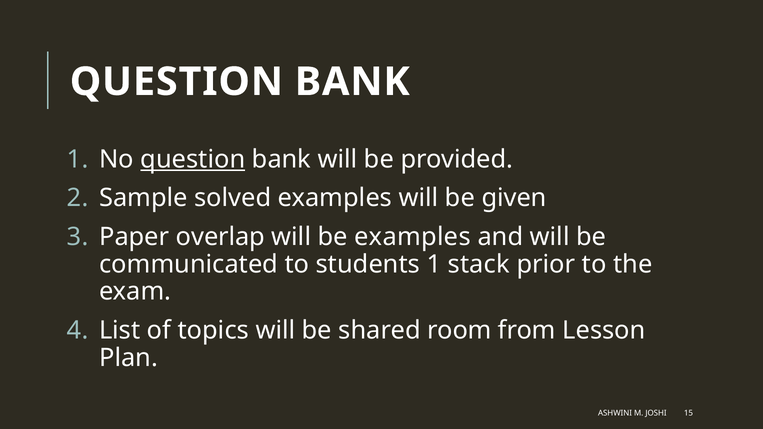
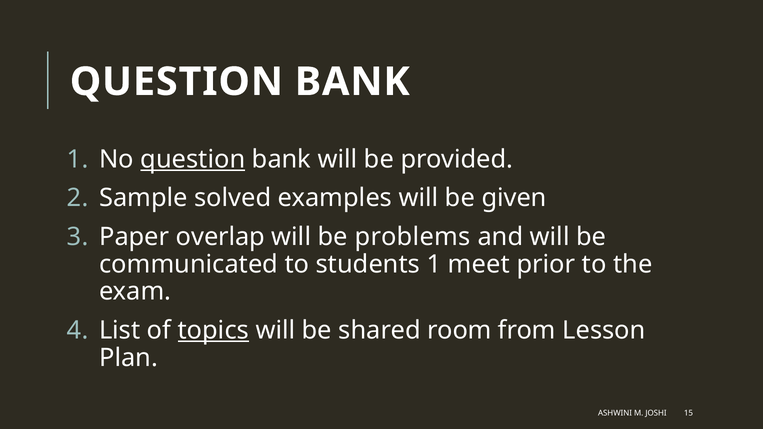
be examples: examples -> problems
stack: stack -> meet
topics underline: none -> present
